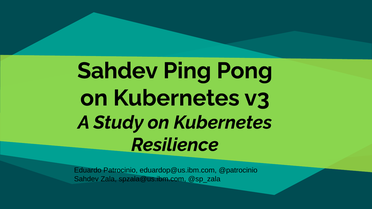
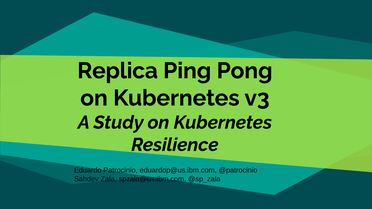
Sahdev at (118, 71): Sahdev -> Replica
